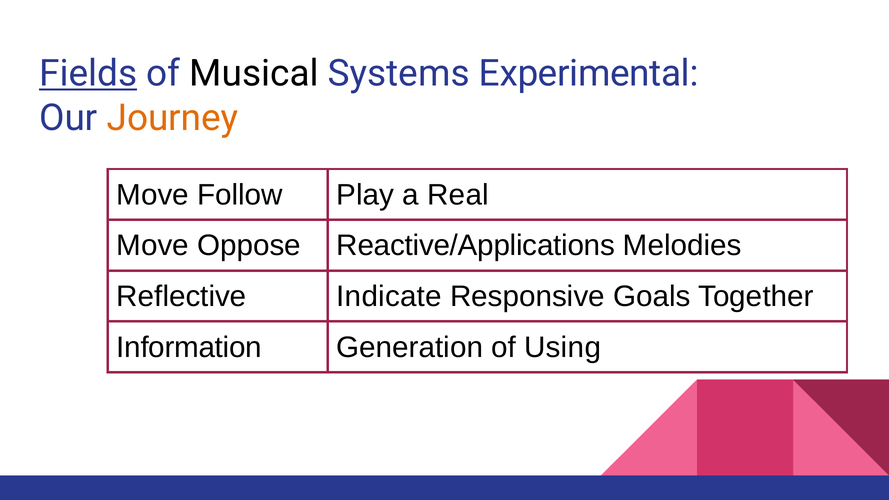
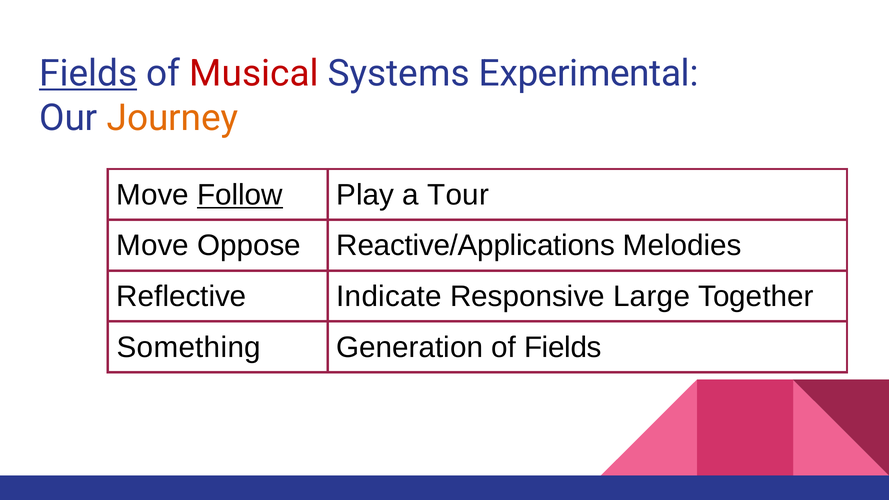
Musical colour: black -> red
Follow underline: none -> present
Real: Real -> Tour
Goals: Goals -> Large
Information: Information -> Something
of Using: Using -> Fields
